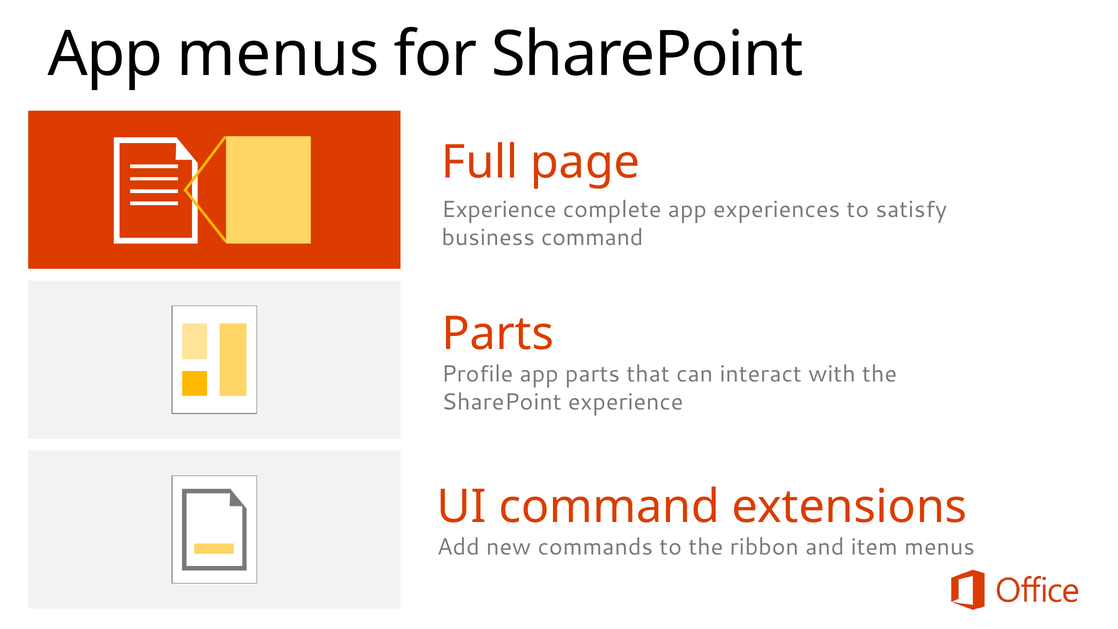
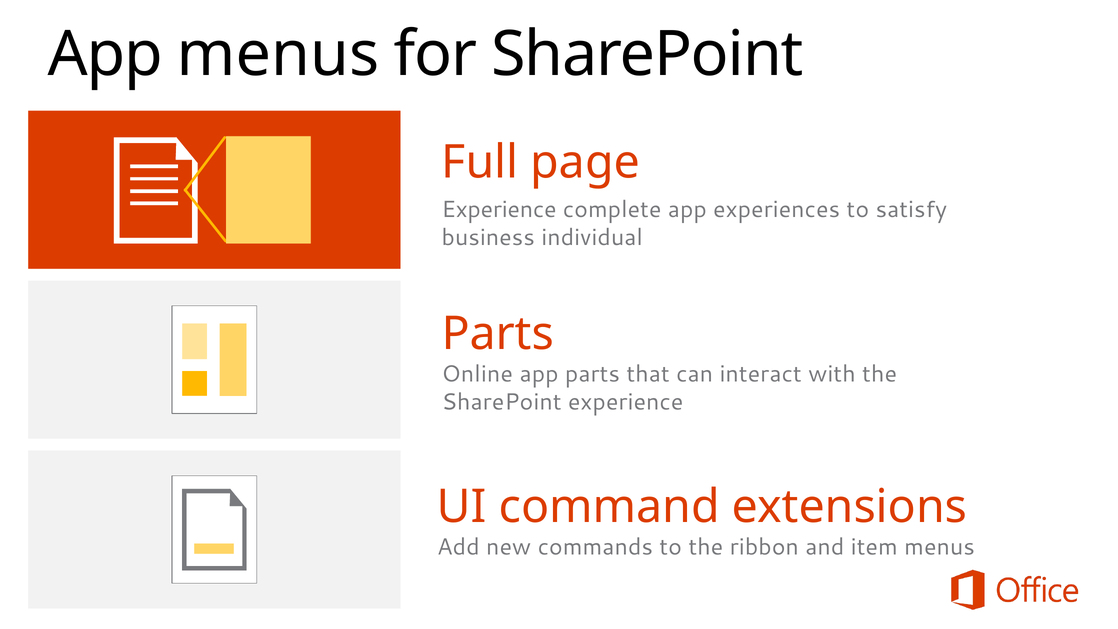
business command: command -> individual
Profile: Profile -> Online
